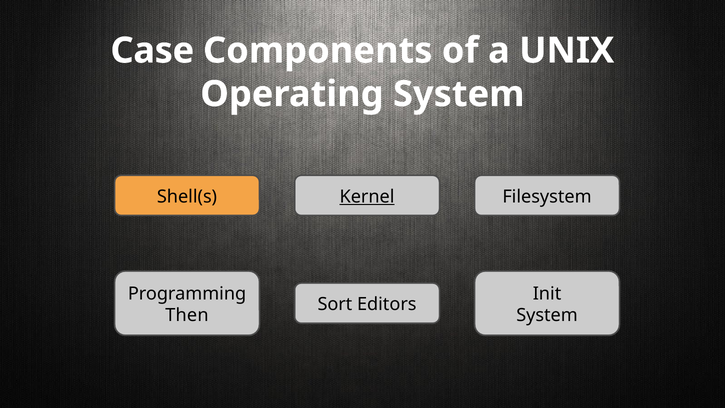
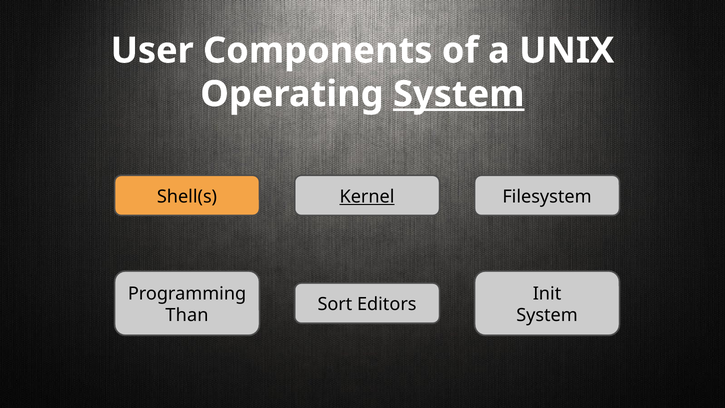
Case: Case -> User
System at (459, 94) underline: none -> present
Then: Then -> Than
